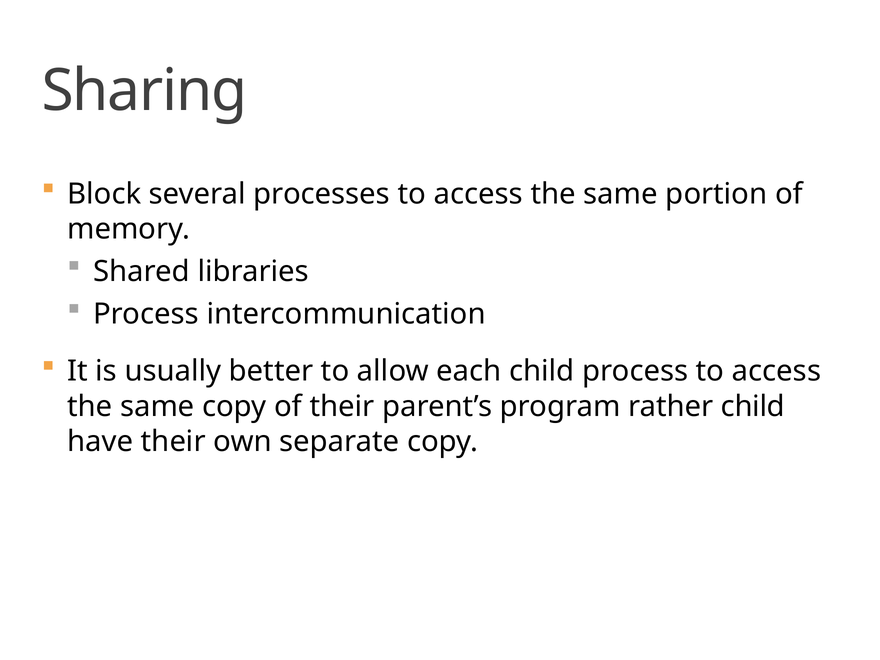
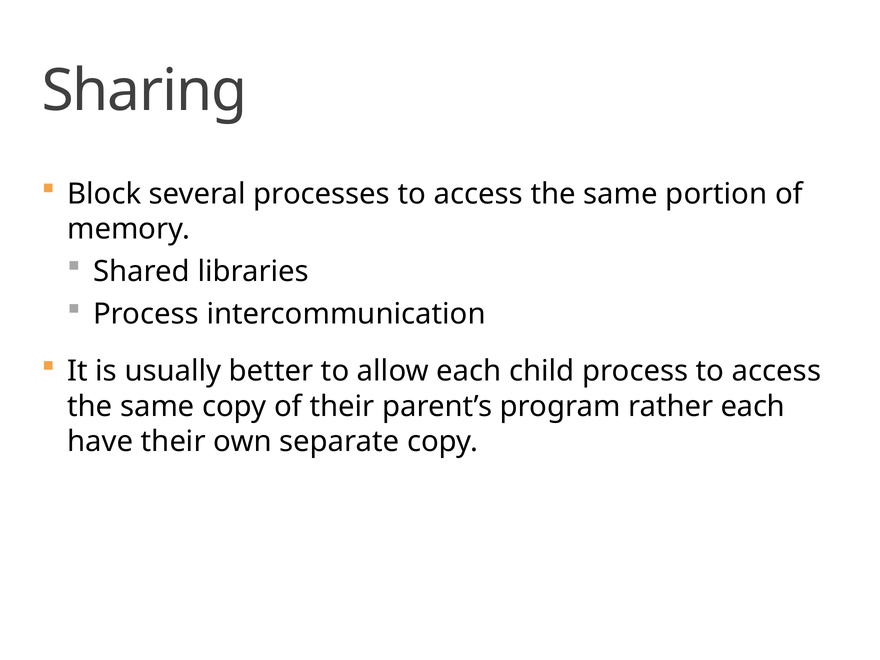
rather child: child -> each
